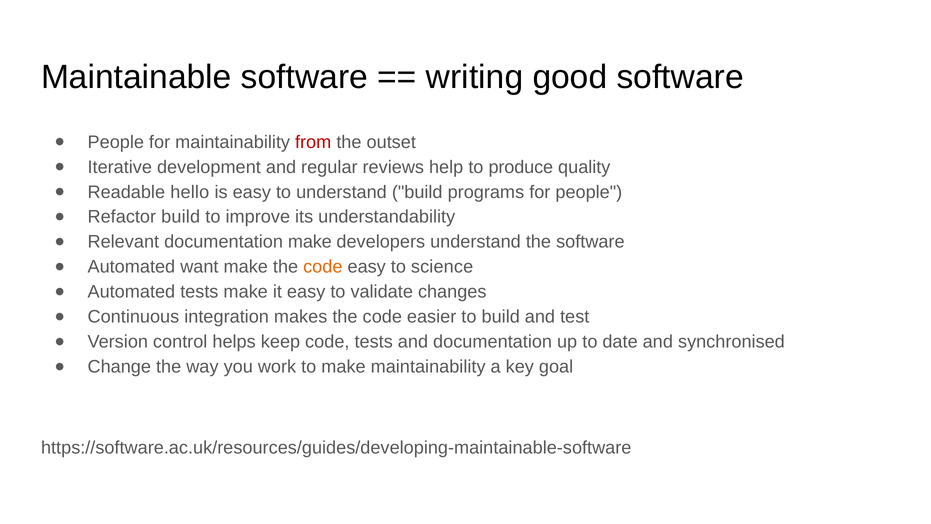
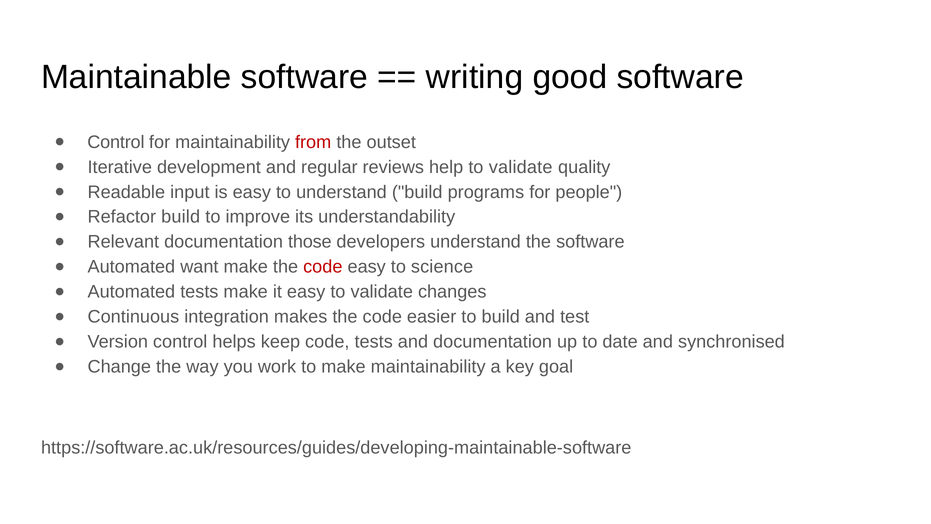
People at (116, 142): People -> Control
help to produce: produce -> validate
hello: hello -> input
documentation make: make -> those
code at (323, 267) colour: orange -> red
